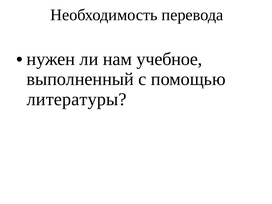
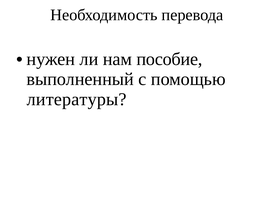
учебное: учебное -> пособие
